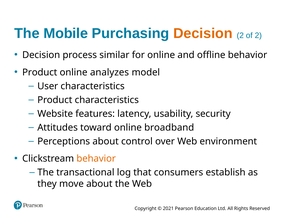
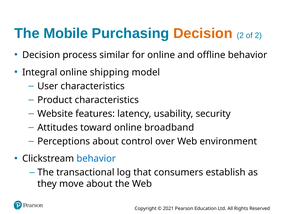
Product at (40, 72): Product -> Integral
analyzes: analyzes -> shipping
behavior at (96, 158) colour: orange -> blue
